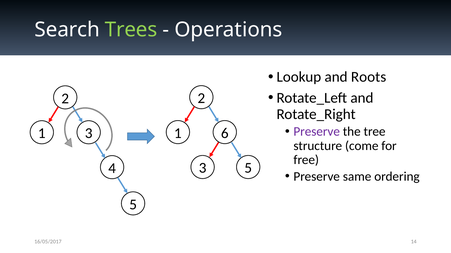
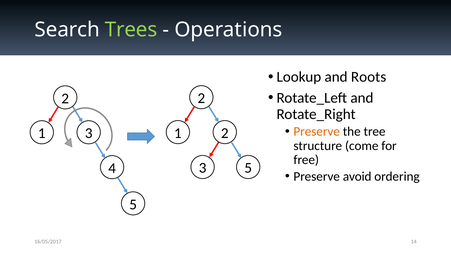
Preserve at (317, 132) colour: purple -> orange
1 6: 6 -> 2
same: same -> avoid
